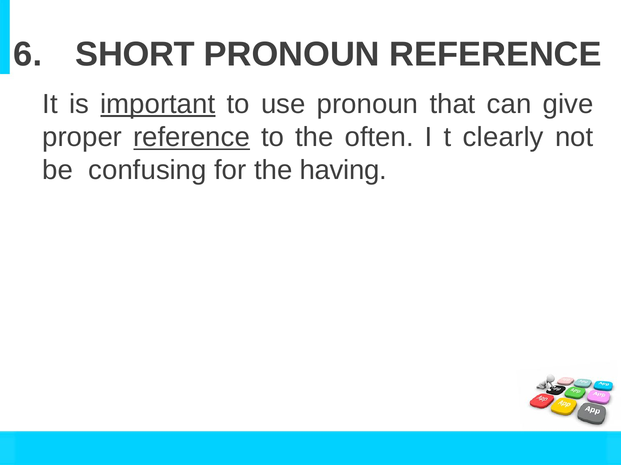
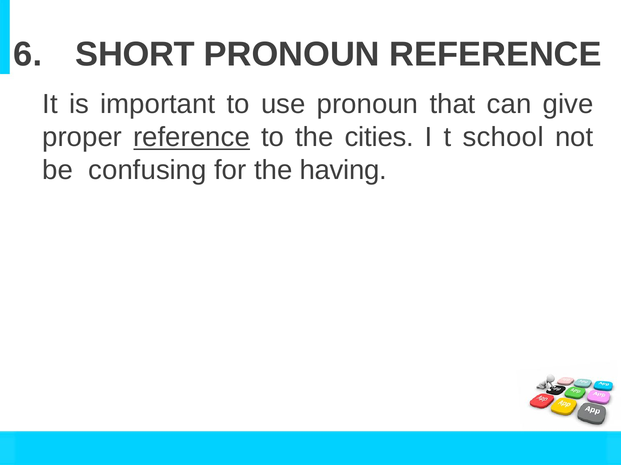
important underline: present -> none
often: often -> cities
clearly: clearly -> school
